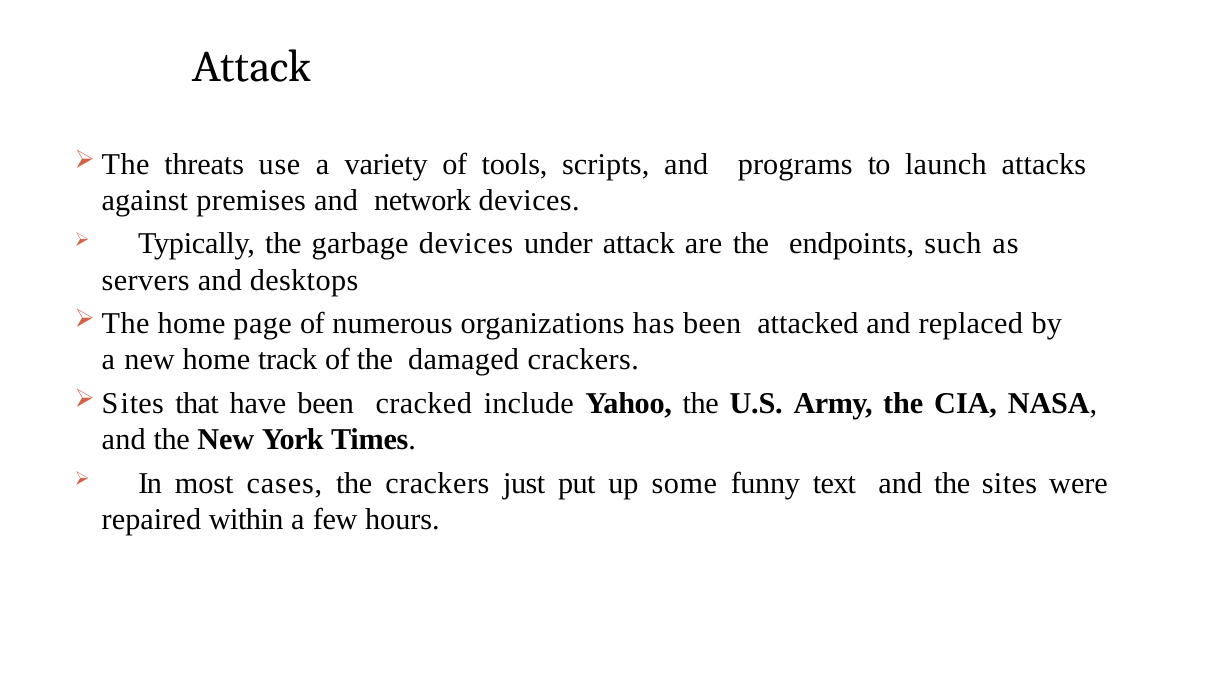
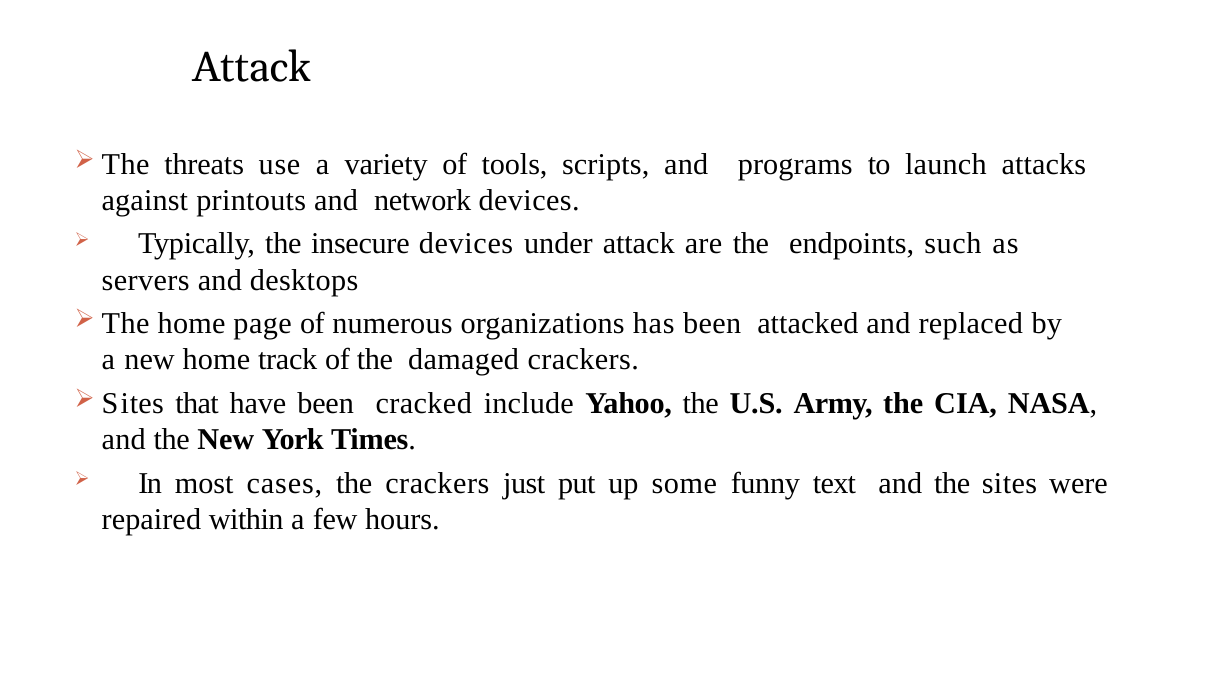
premises: premises -> printouts
garbage: garbage -> insecure
